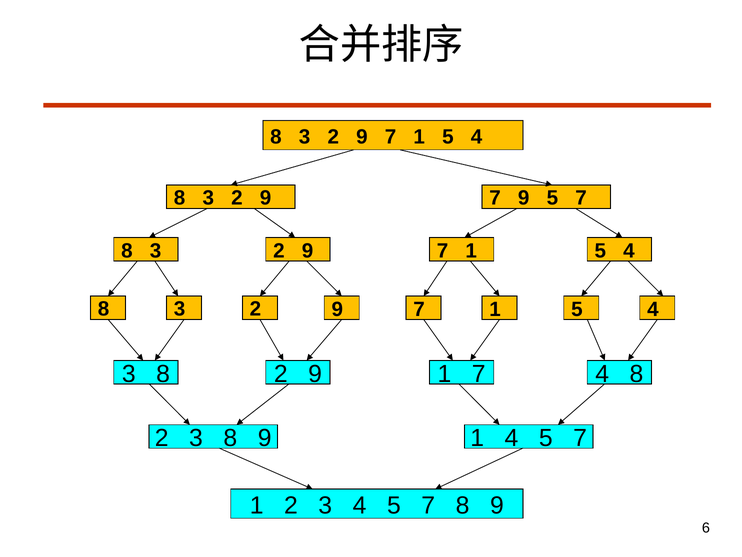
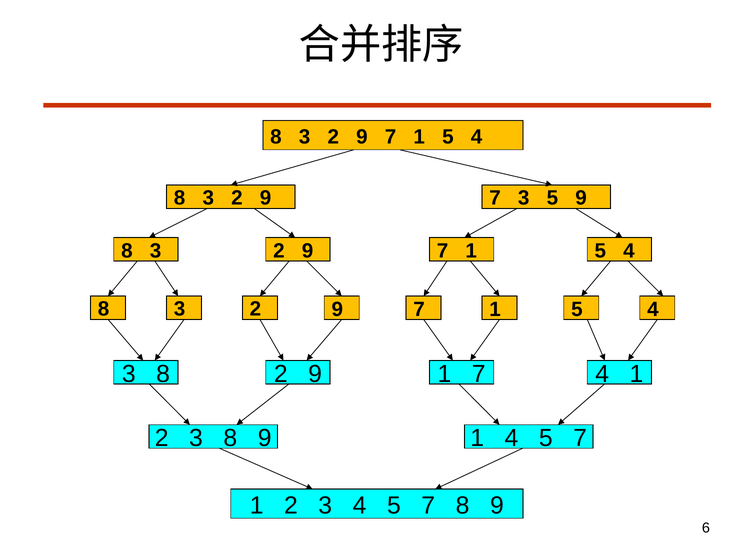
7 9: 9 -> 3
7 at (581, 198): 7 -> 9
7 4 8: 8 -> 1
